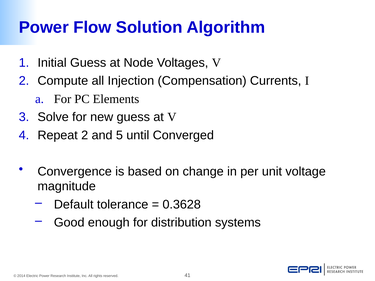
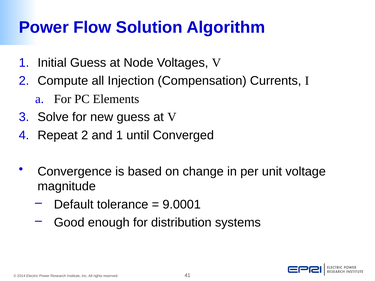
and 5: 5 -> 1
0.3628: 0.3628 -> 9.0001
